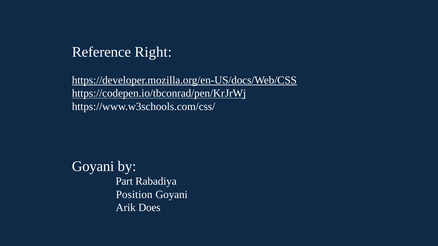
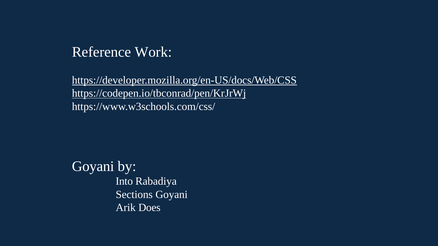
Right: Right -> Work
Part: Part -> Into
Position: Position -> Sections
